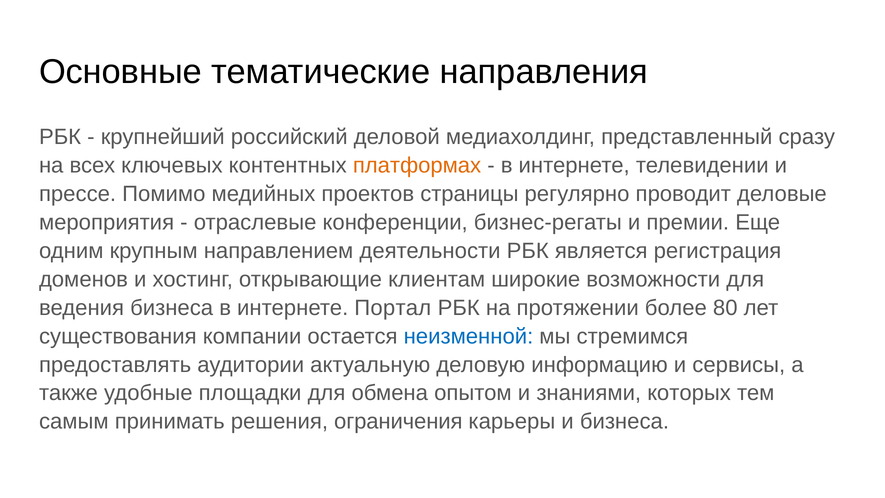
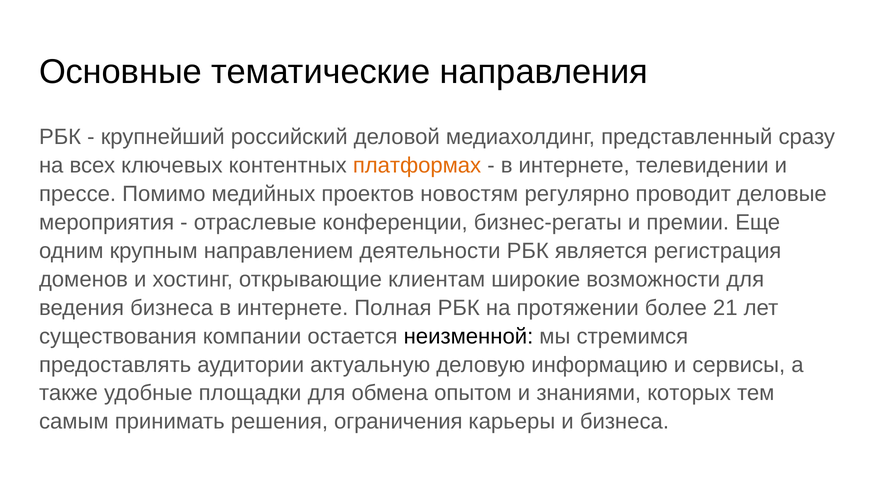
страницы: страницы -> новостям
Портал: Портал -> Полная
80: 80 -> 21
неизменной colour: blue -> black
